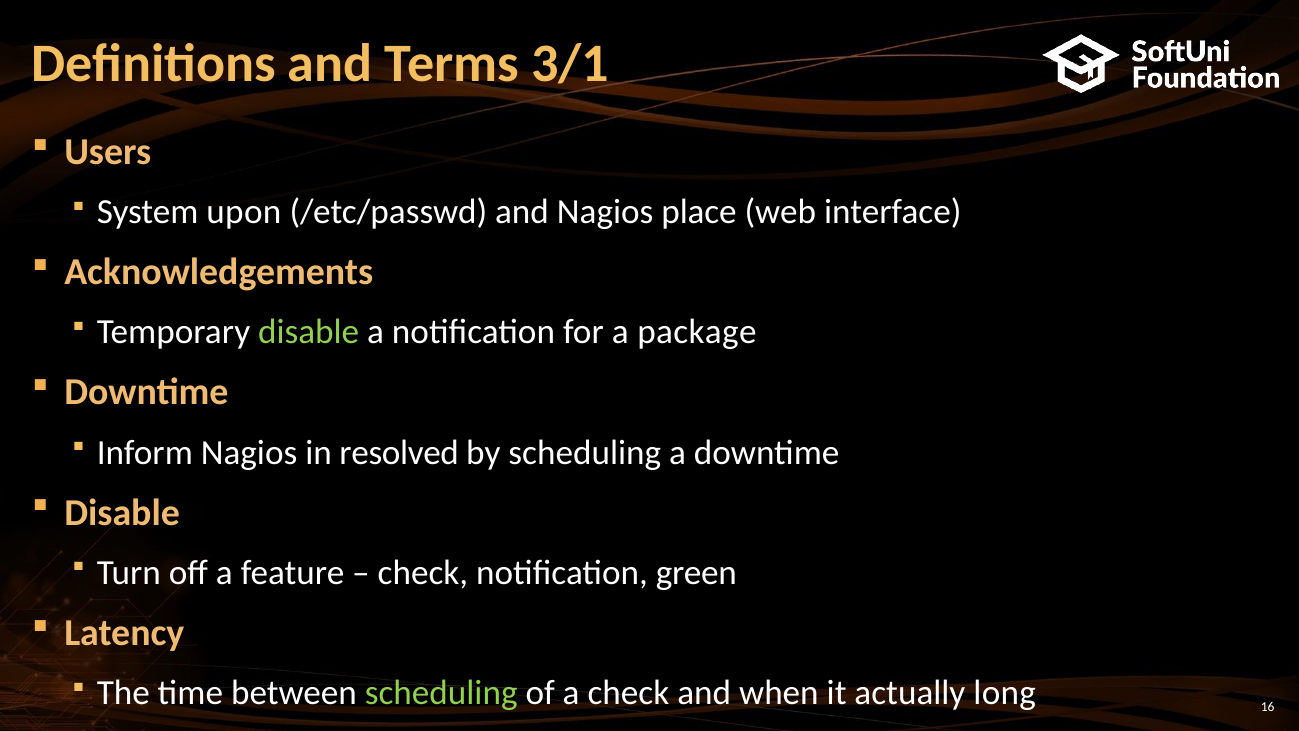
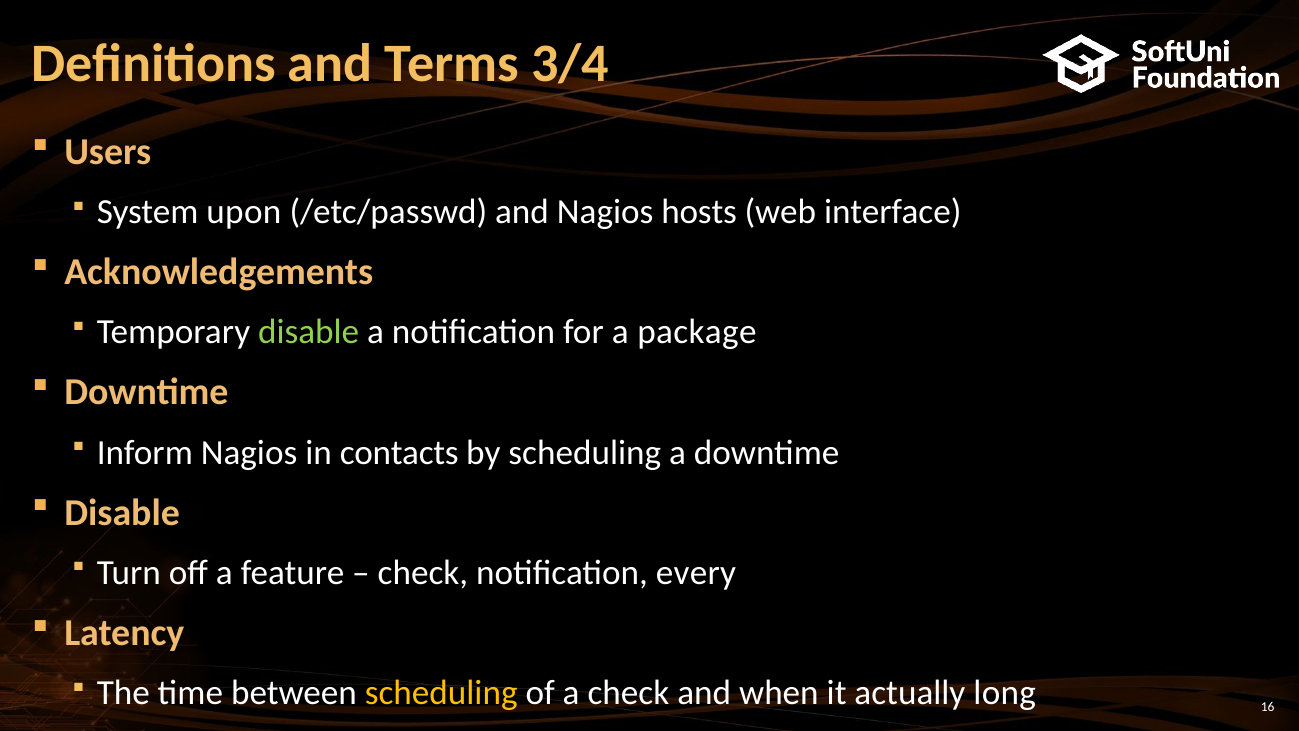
3/1: 3/1 -> 3/4
place: place -> hosts
resolved: resolved -> contacts
green: green -> every
scheduling at (441, 693) colour: light green -> yellow
